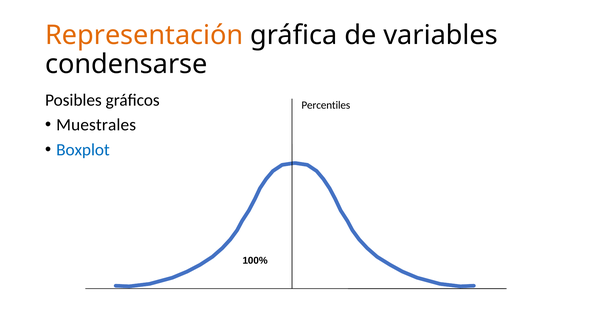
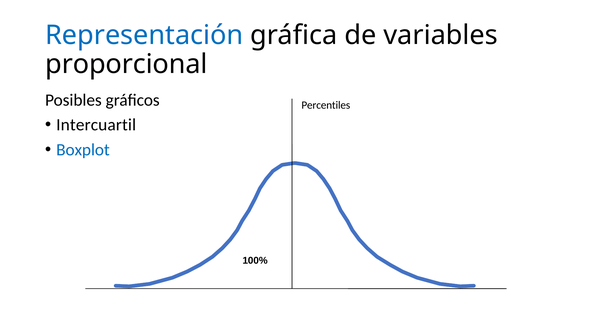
Representación colour: orange -> blue
condensarse: condensarse -> proporcional
Muestrales: Muestrales -> Intercuartil
